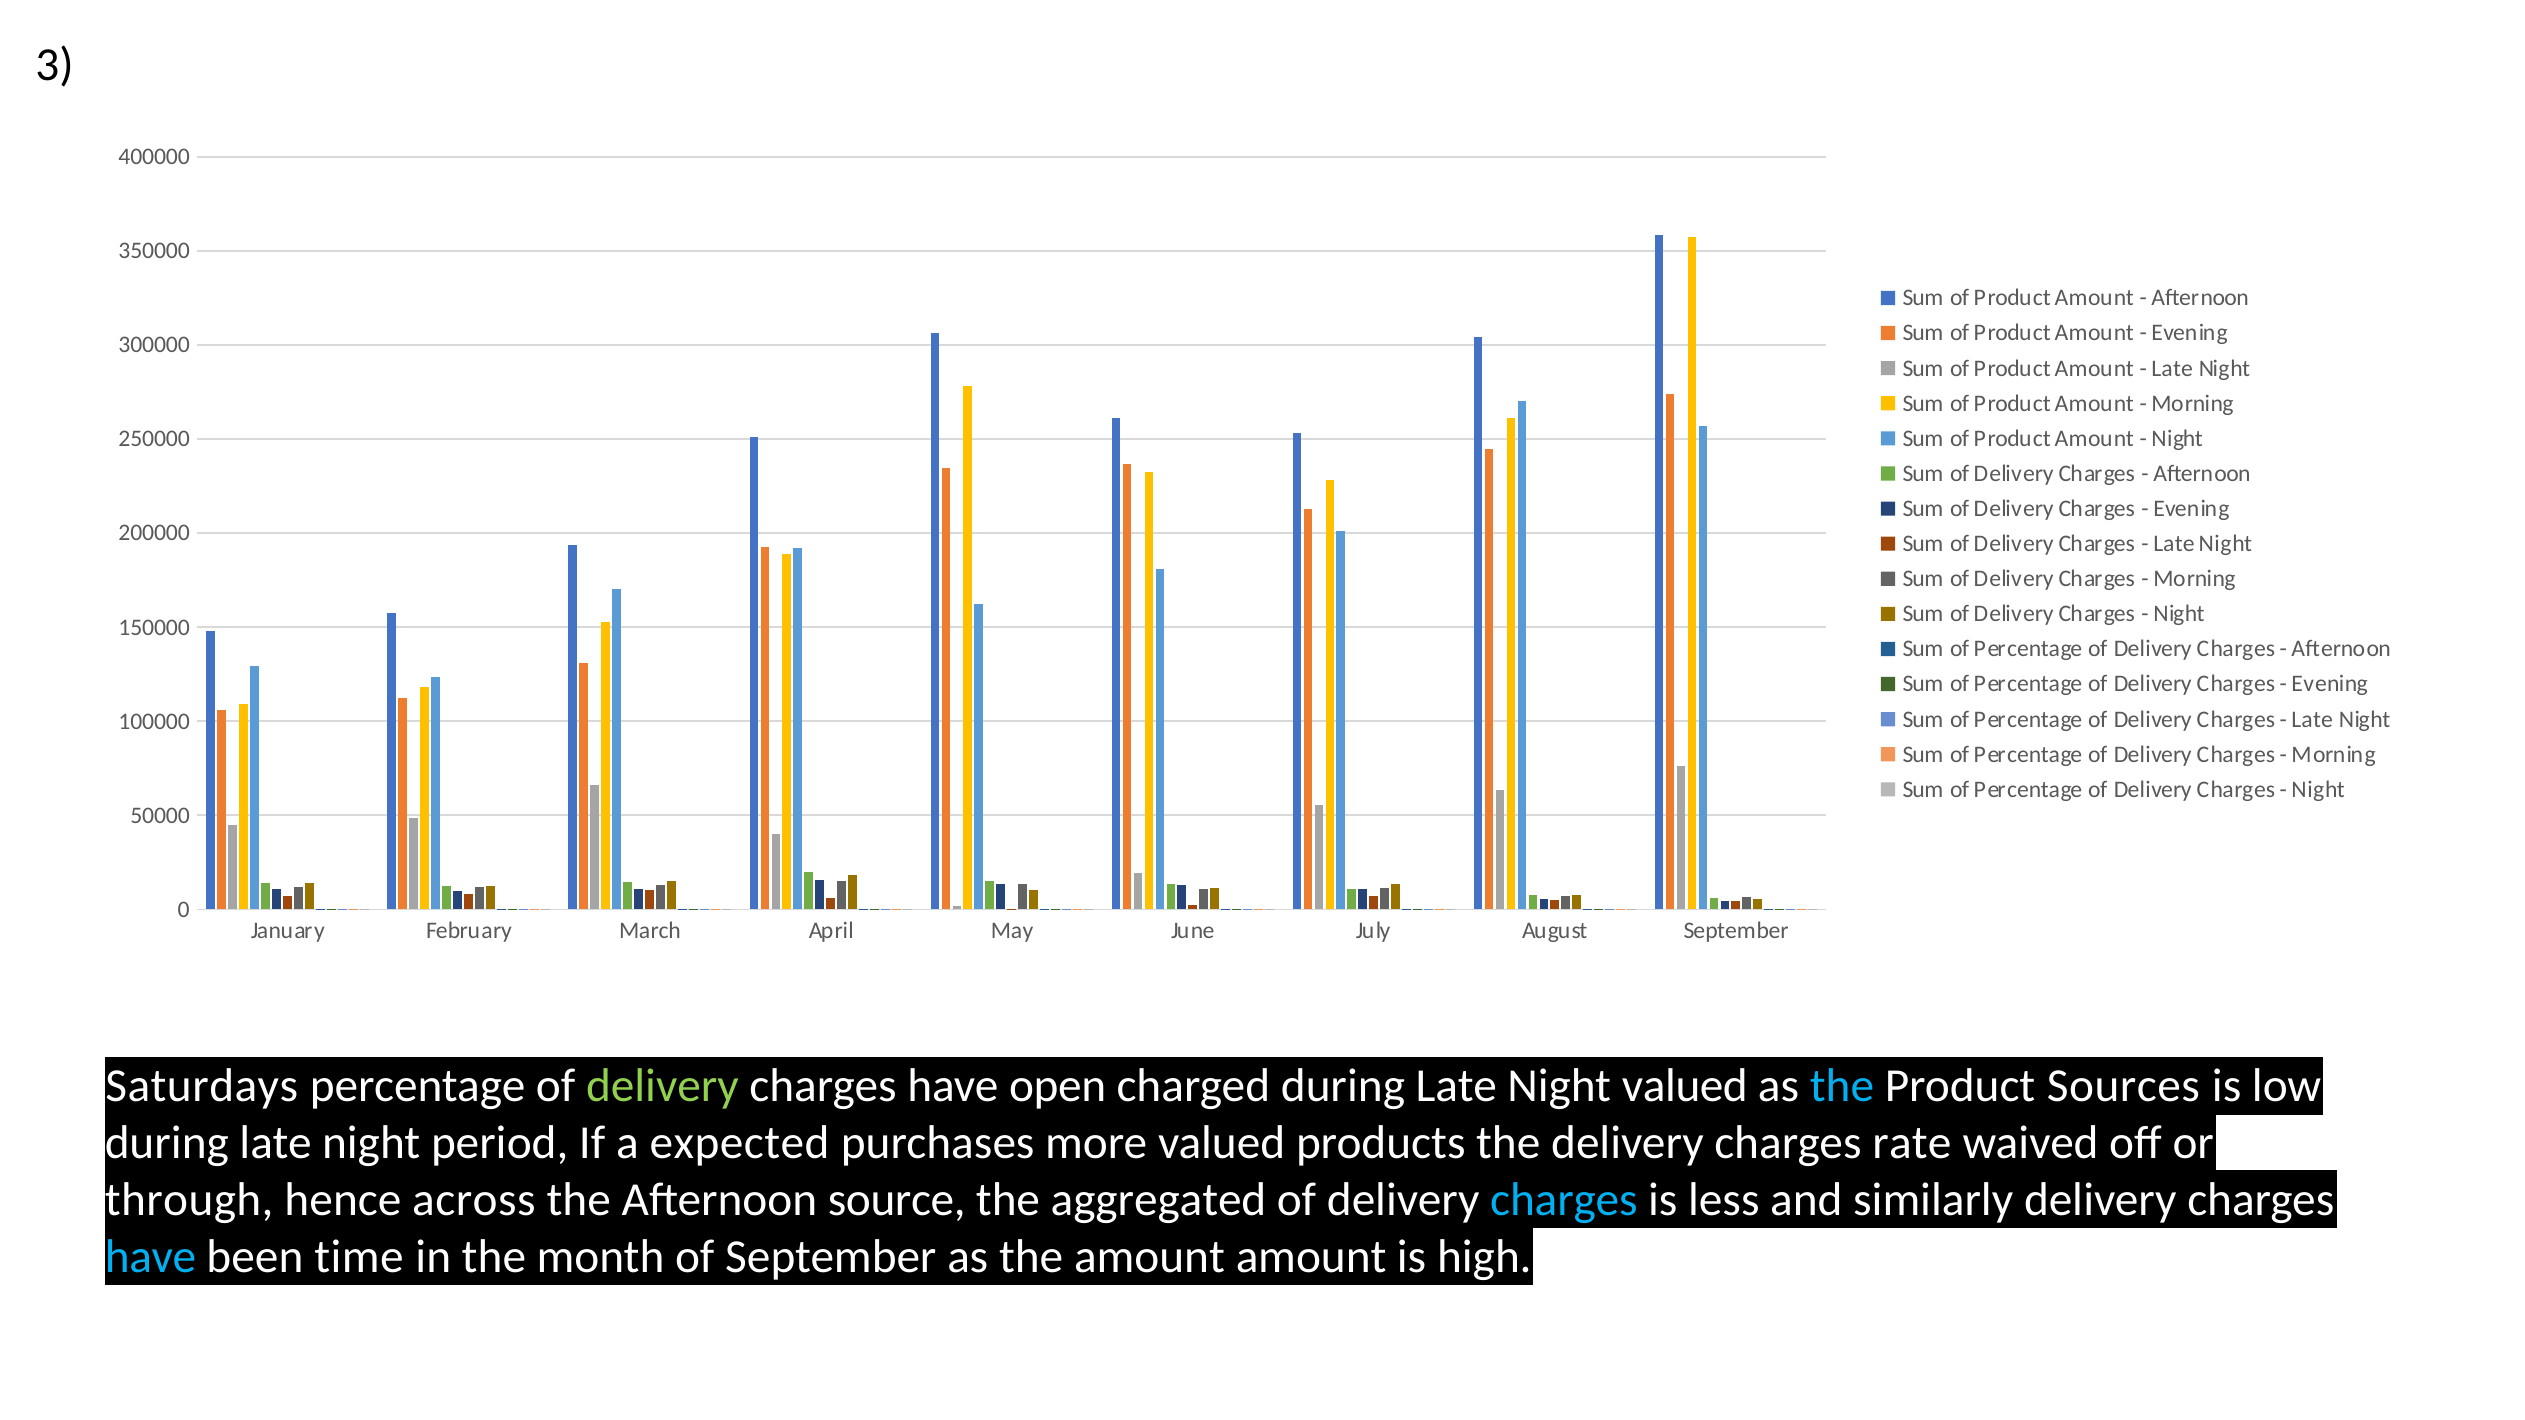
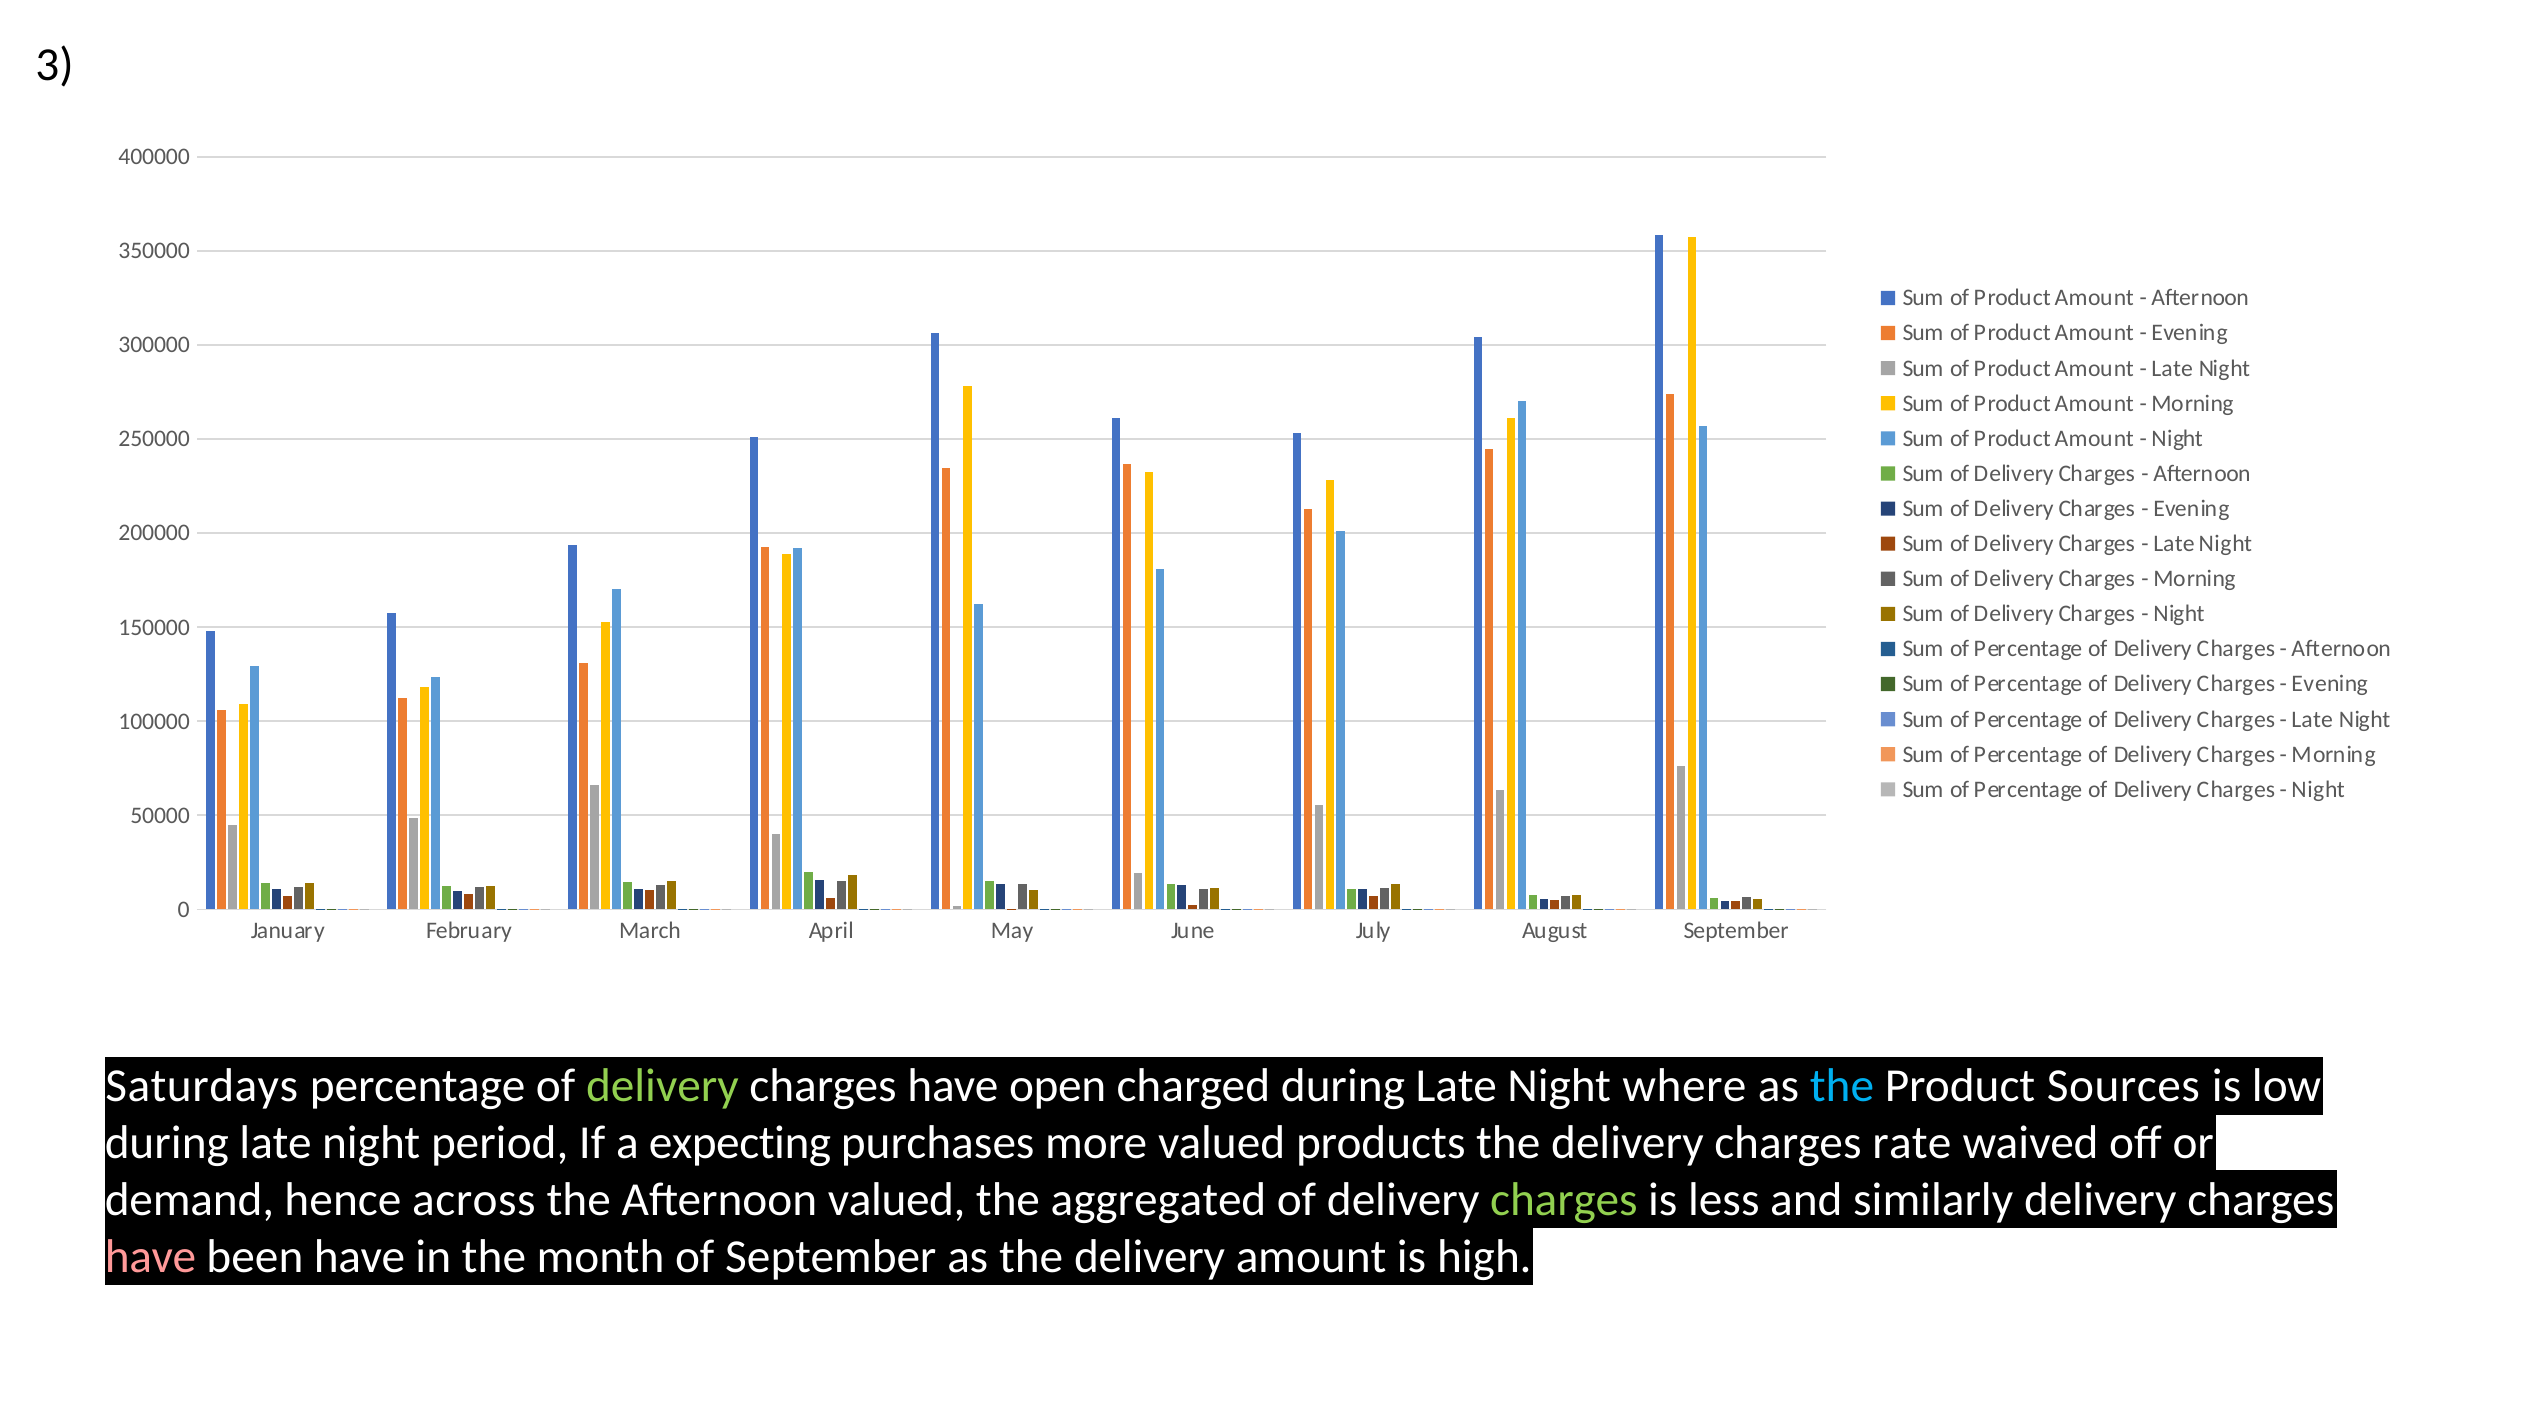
Night valued: valued -> where
expected: expected -> expecting
through: through -> demand
Afternoon source: source -> valued
charges at (1564, 1200) colour: light blue -> light green
have at (151, 1257) colour: light blue -> pink
been time: time -> have
as the amount: amount -> delivery
